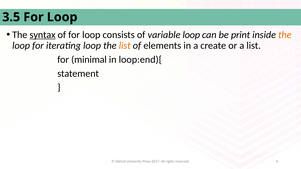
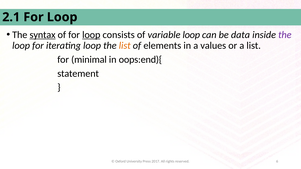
3.5: 3.5 -> 2.1
loop at (91, 35) underline: none -> present
print: print -> data
the at (285, 35) colour: orange -> purple
create: create -> values
loop:end){: loop:end){ -> oops:end){
